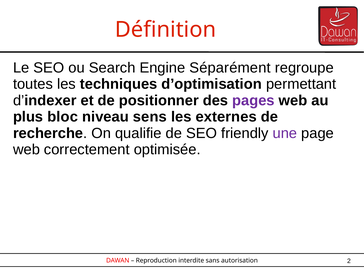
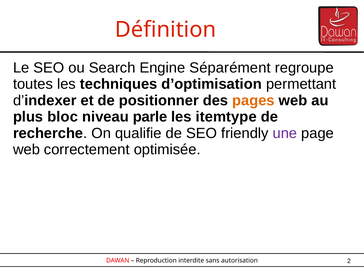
pages colour: purple -> orange
sens: sens -> parle
externes: externes -> itemtype
